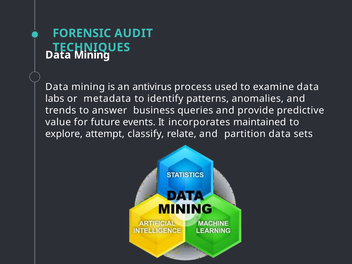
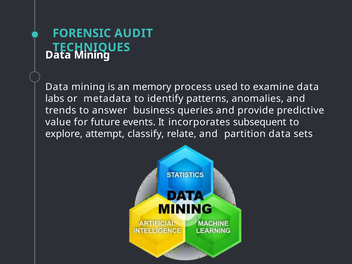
antivirus: antivirus -> memory
maintained: maintained -> subsequent
